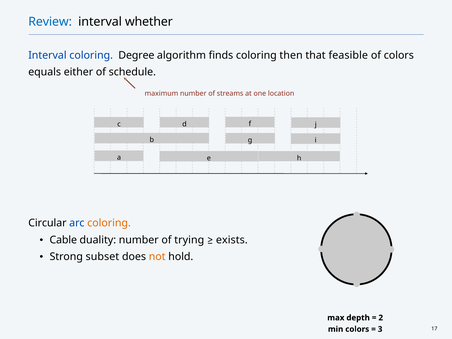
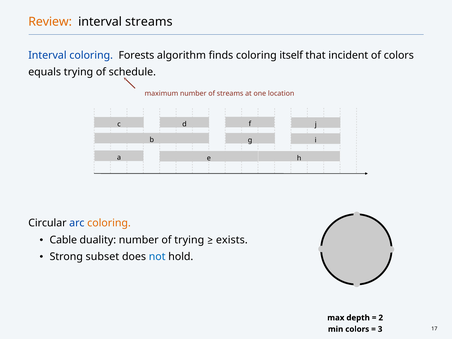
Review colour: blue -> orange
interval whether: whether -> streams
Degree: Degree -> Forests
then: then -> itself
feasible: feasible -> incident
equals either: either -> trying
not colour: orange -> blue
